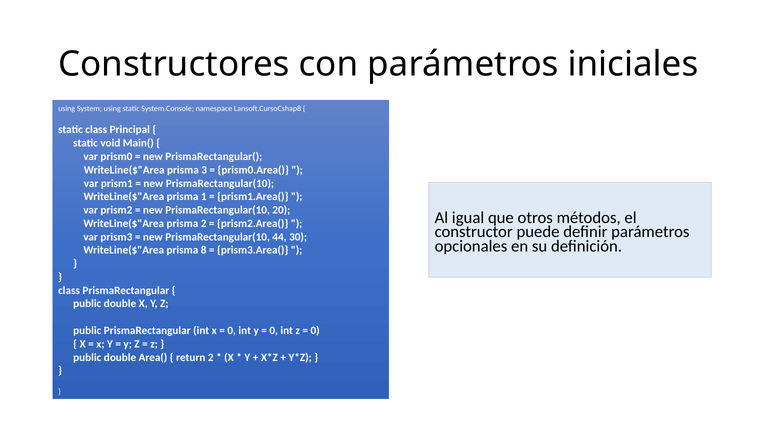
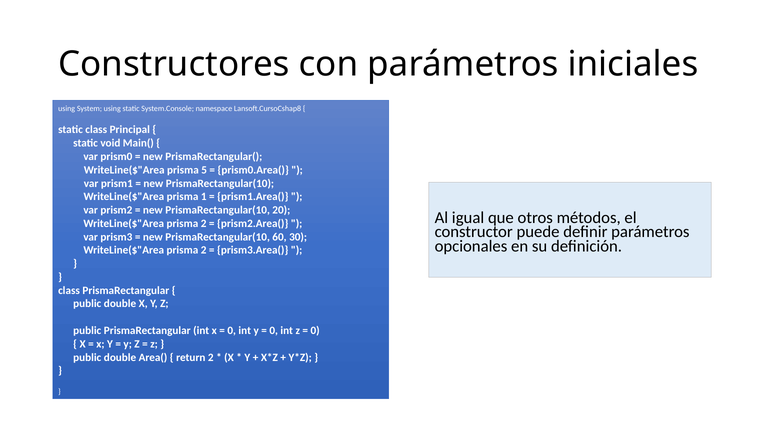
3: 3 -> 5
44: 44 -> 60
8 at (204, 250): 8 -> 2
